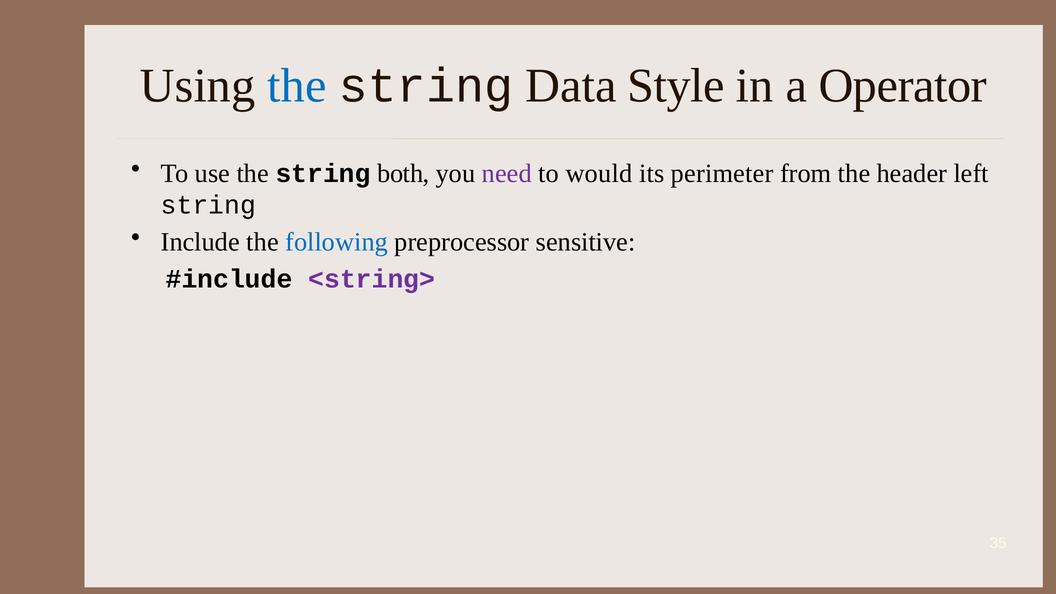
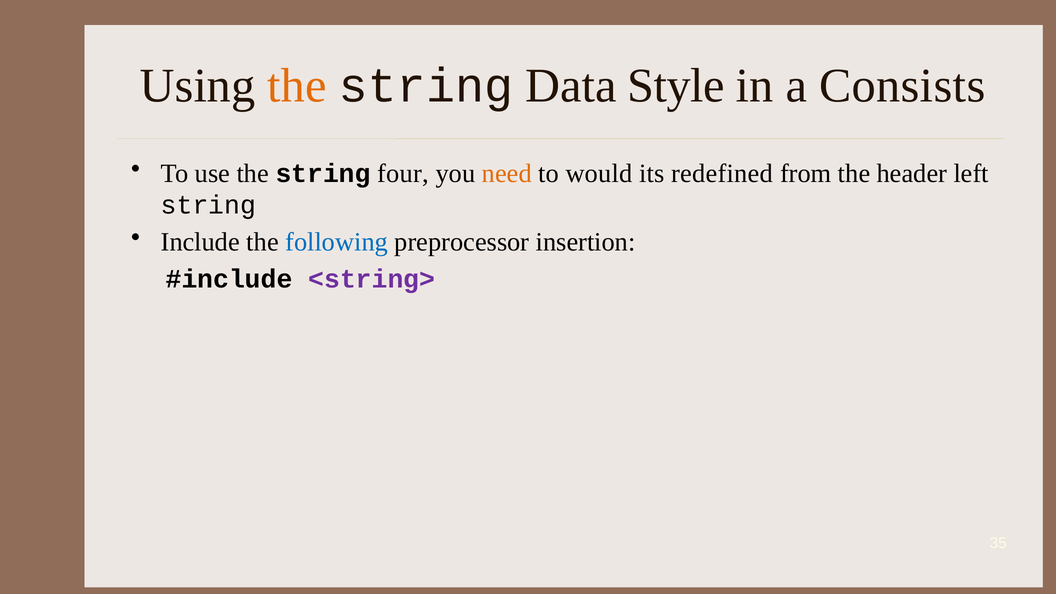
the at (297, 86) colour: blue -> orange
Operator: Operator -> Consists
both: both -> four
need colour: purple -> orange
perimeter: perimeter -> redefined
sensitive: sensitive -> insertion
